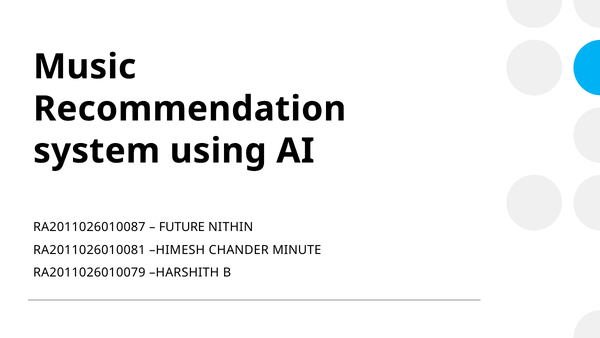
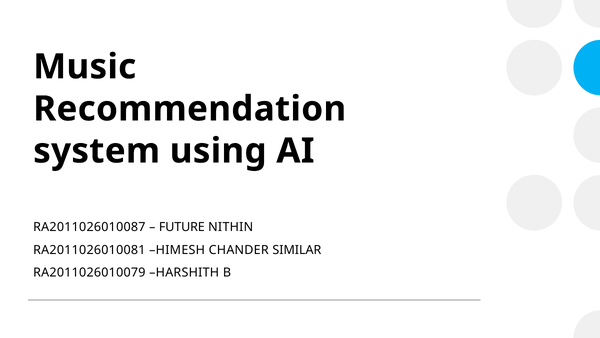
MINUTE: MINUTE -> SIMILAR
